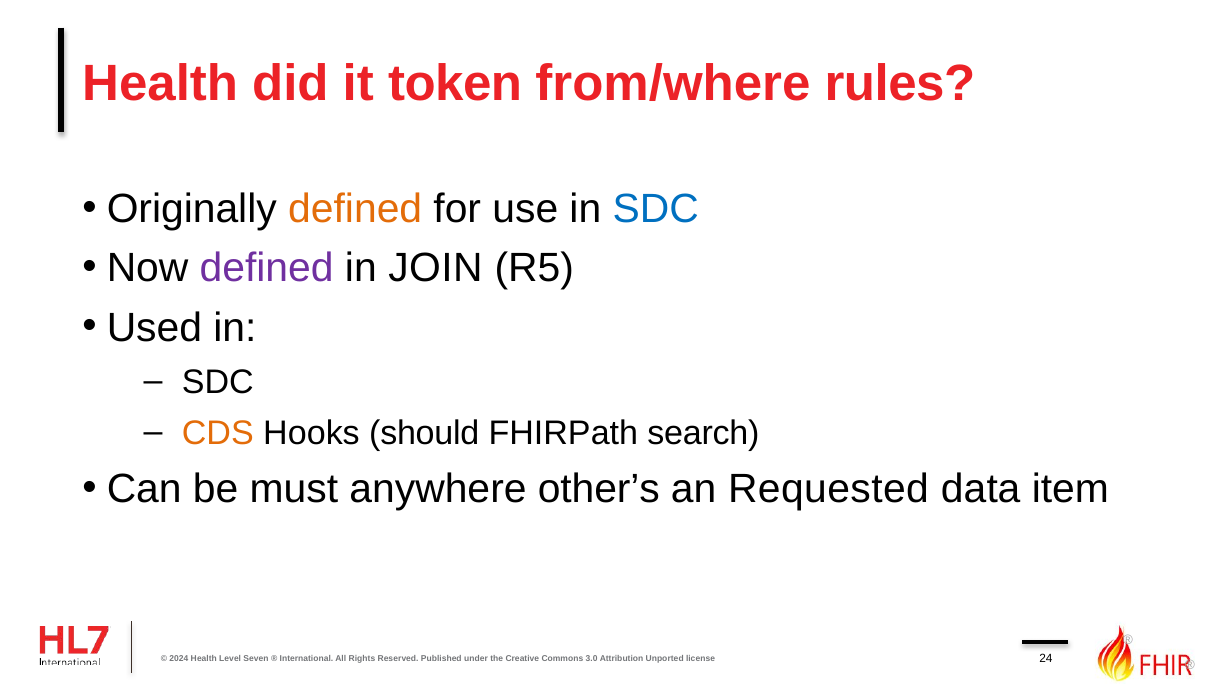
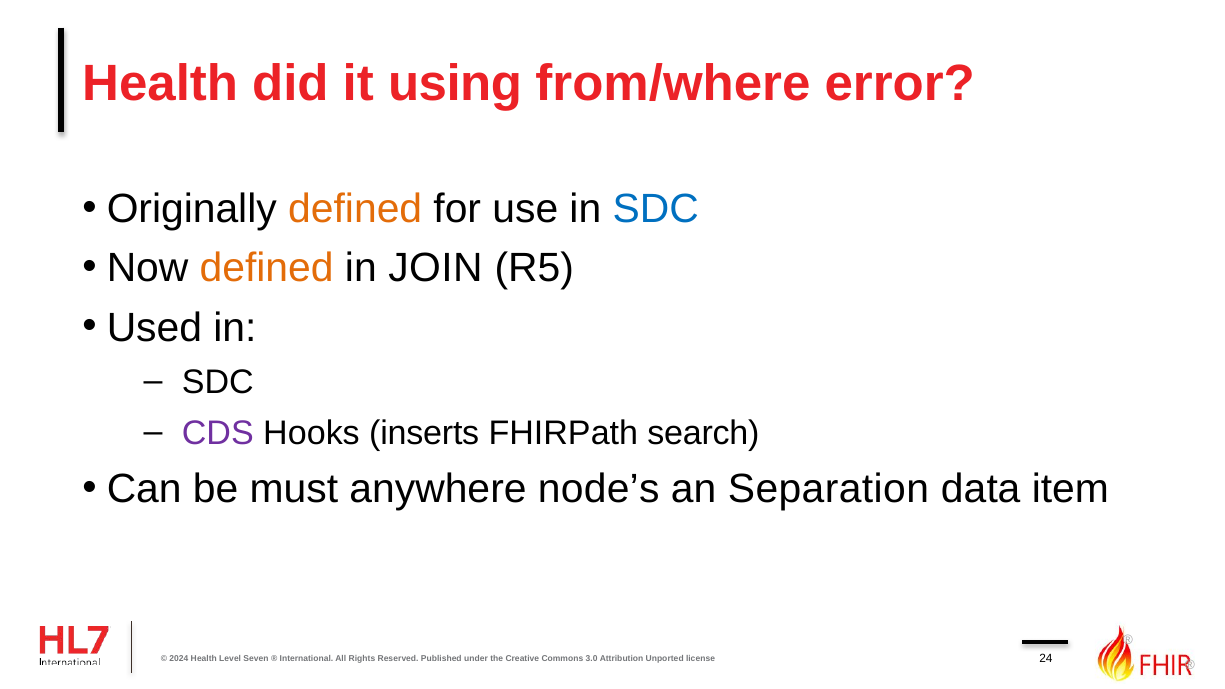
token: token -> using
rules: rules -> error
defined at (267, 268) colour: purple -> orange
CDS colour: orange -> purple
should: should -> inserts
other’s: other’s -> node’s
Requested: Requested -> Separation
